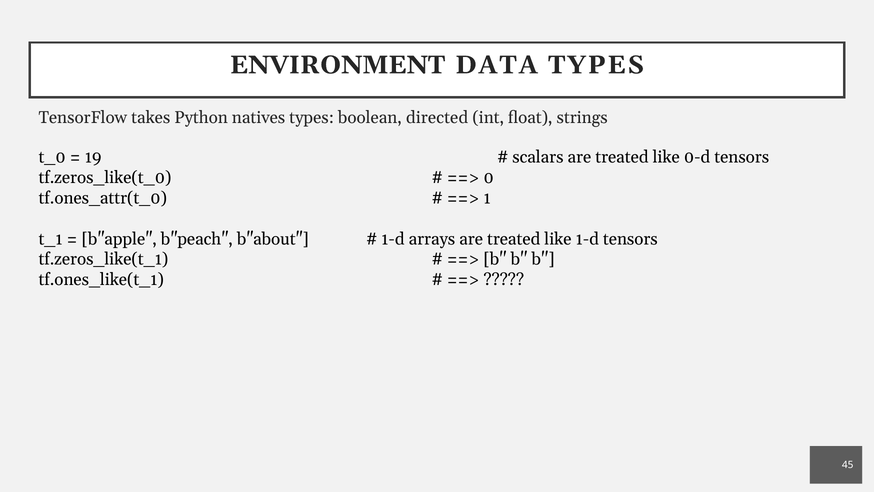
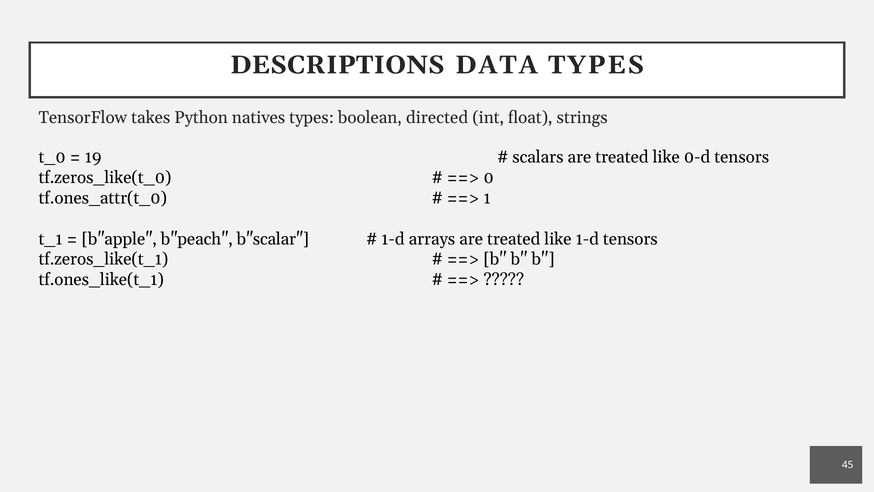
ENVIRONMENT: ENVIRONMENT -> DESCRIPTIONS
b"about: b"about -> b"scalar
